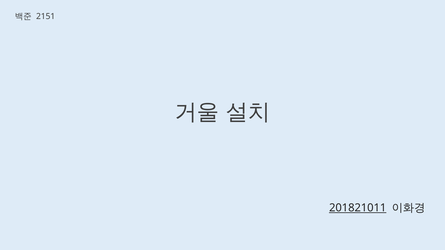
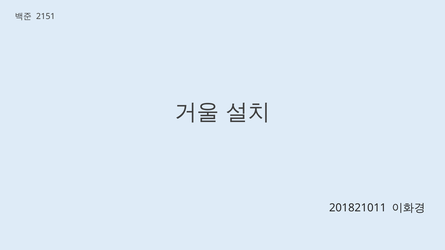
201821011 underline: present -> none
